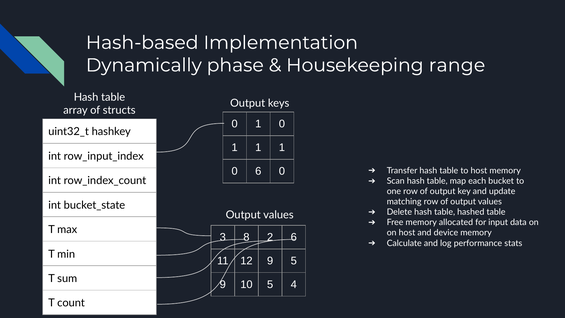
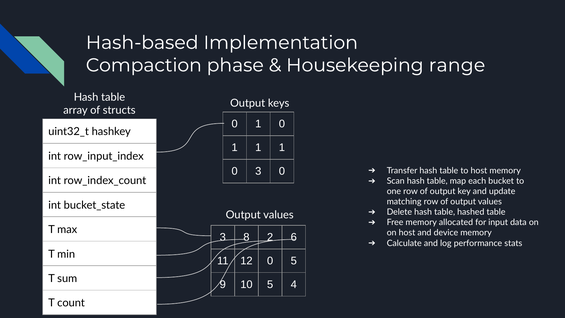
Dynamically: Dynamically -> Compaction
0 6: 6 -> 3
12 9: 9 -> 0
